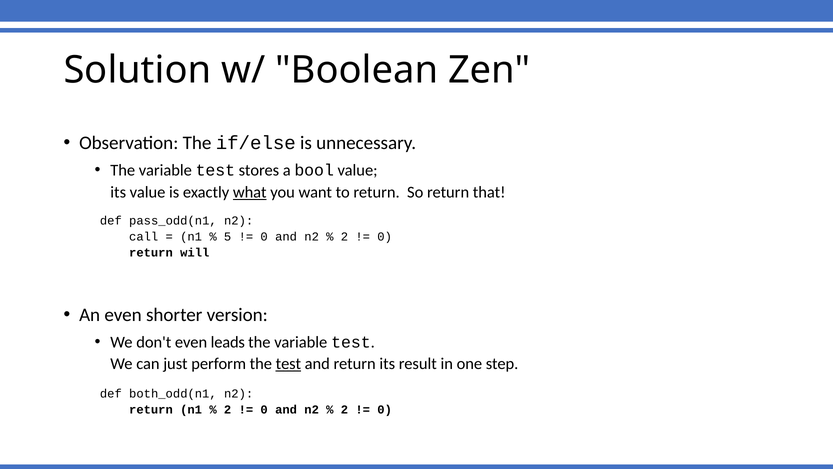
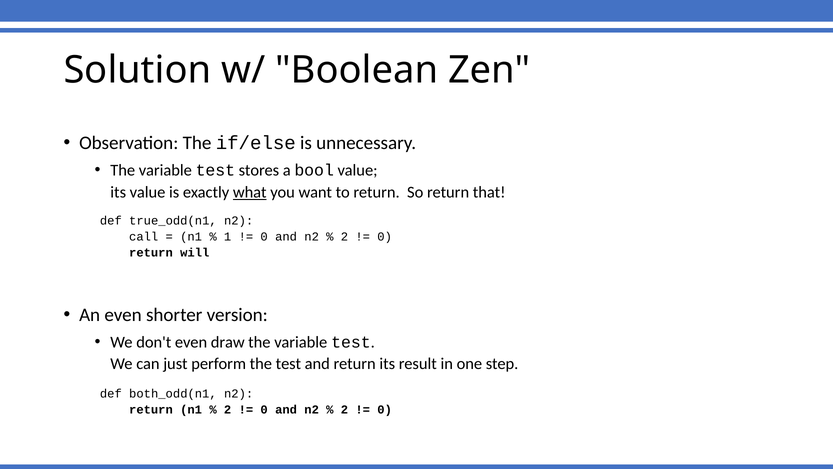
pass_odd(n1: pass_odd(n1 -> true_odd(n1
5: 5 -> 1
leads: leads -> draw
test at (288, 364) underline: present -> none
